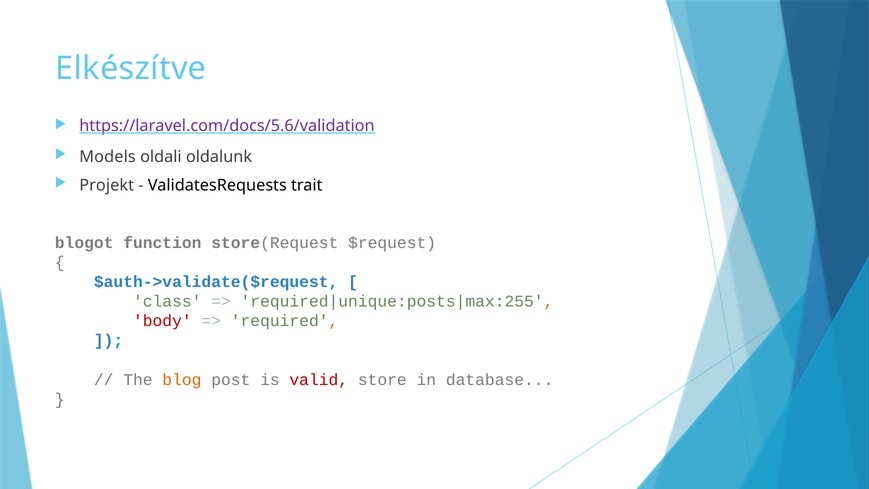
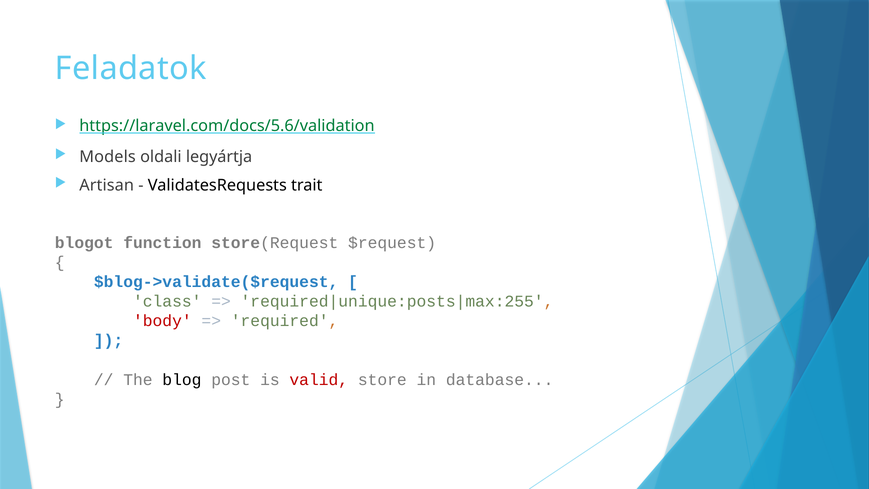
Elkészítve: Elkészítve -> Feladatok
https://laravel.com/docs/5.6/validation colour: purple -> green
oldalunk: oldalunk -> legyártja
Projekt: Projekt -> Artisan
$auth->validate($request: $auth->validate($request -> $blog->validate($request
blog colour: orange -> black
